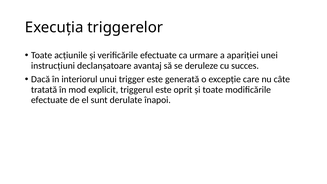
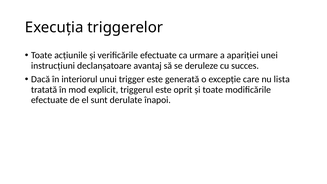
câte: câte -> lista
